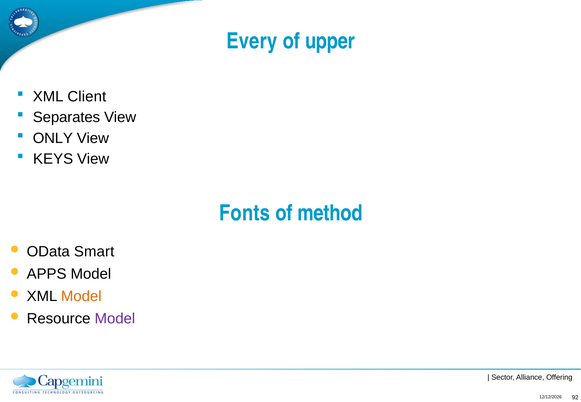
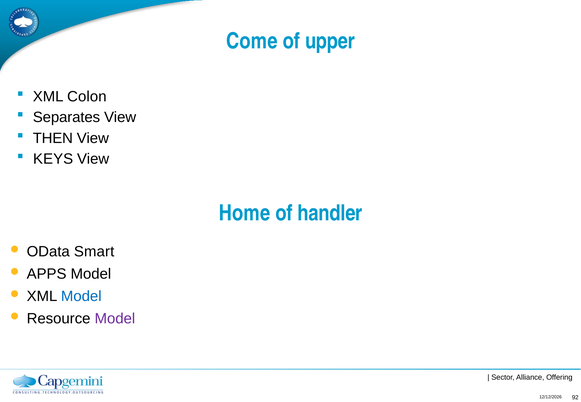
Every: Every -> Come
Client: Client -> Colon
ONLY: ONLY -> THEN
Fonts: Fonts -> Home
method: method -> handler
Model at (81, 297) colour: orange -> blue
